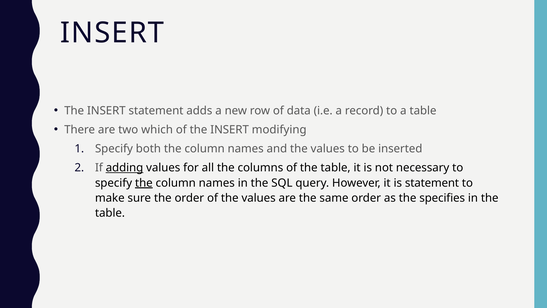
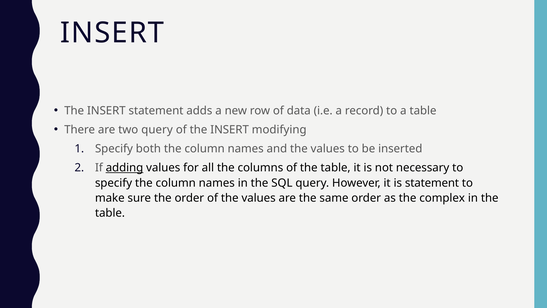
two which: which -> query
the at (144, 183) underline: present -> none
specifies: specifies -> complex
